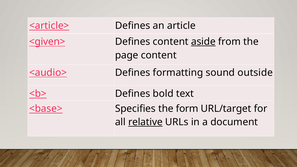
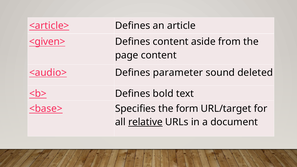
aside underline: present -> none
formatting: formatting -> parameter
outside: outside -> deleted
